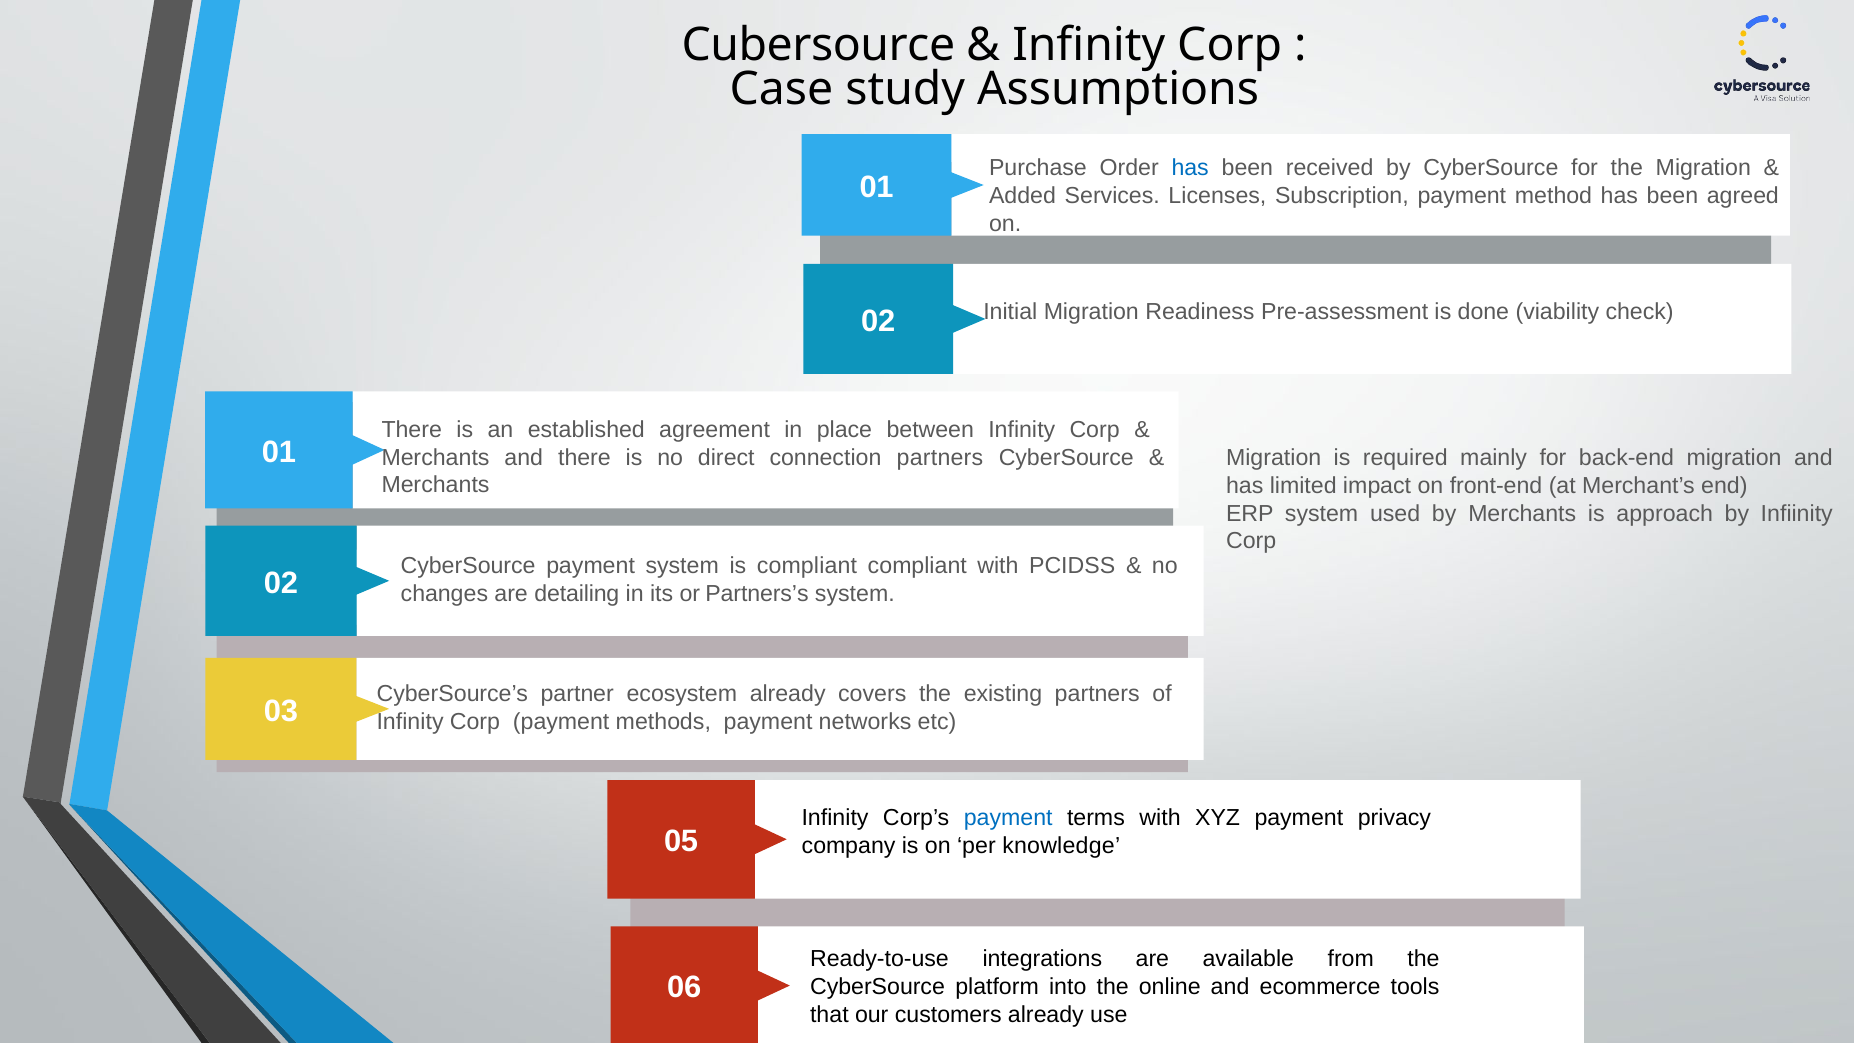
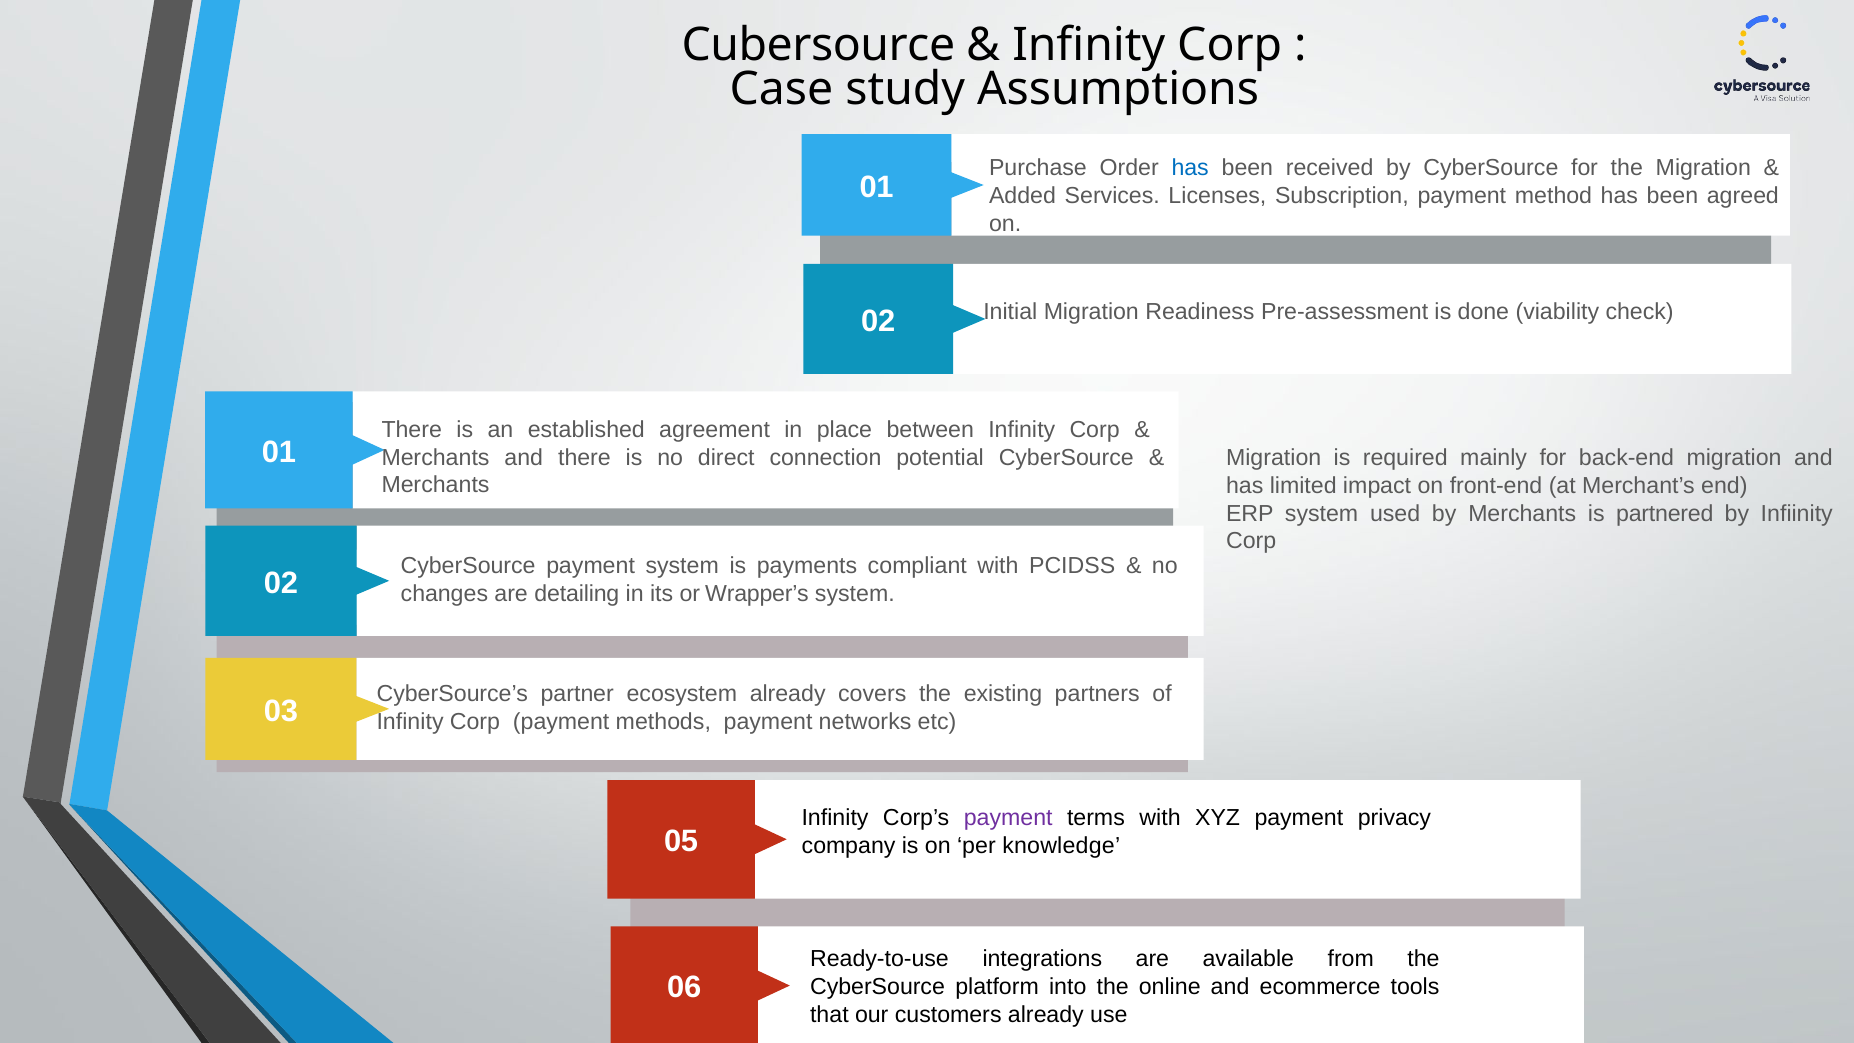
connection partners: partners -> potential
approach: approach -> partnered
is compliant: compliant -> payments
Partners’s: Partners’s -> Wrapper’s
payment at (1008, 818) colour: blue -> purple
